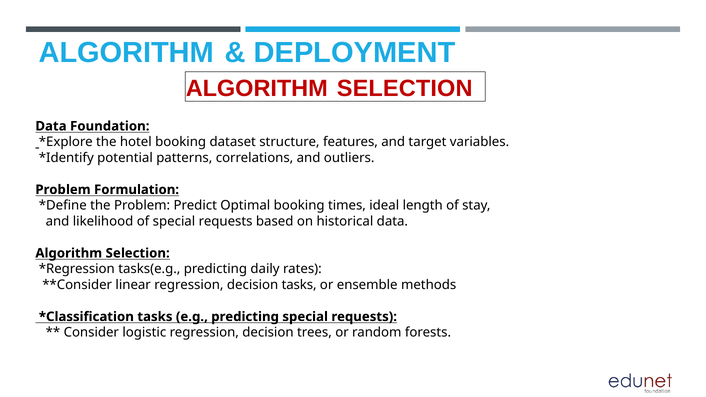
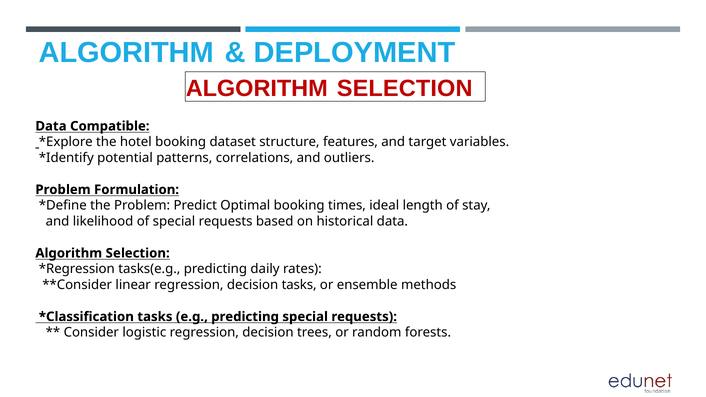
Foundation: Foundation -> Compatible
